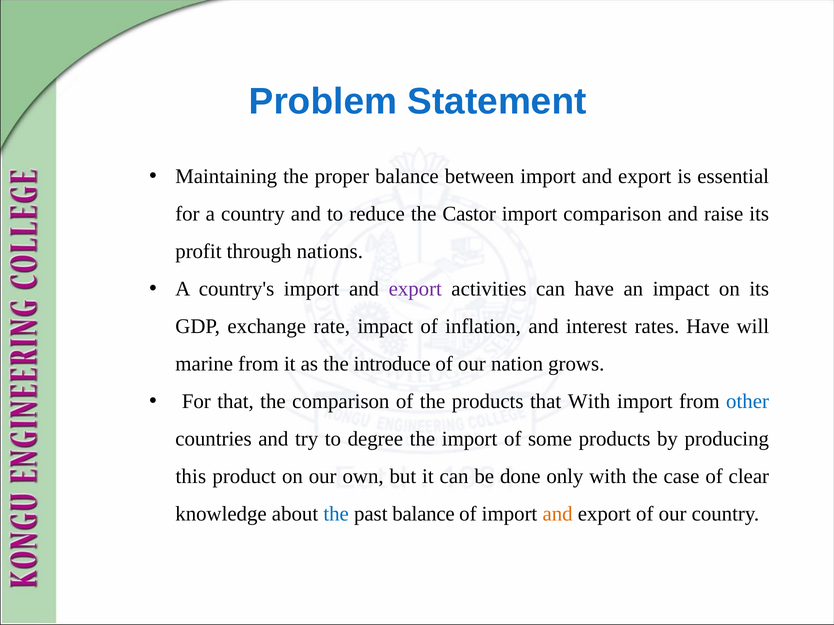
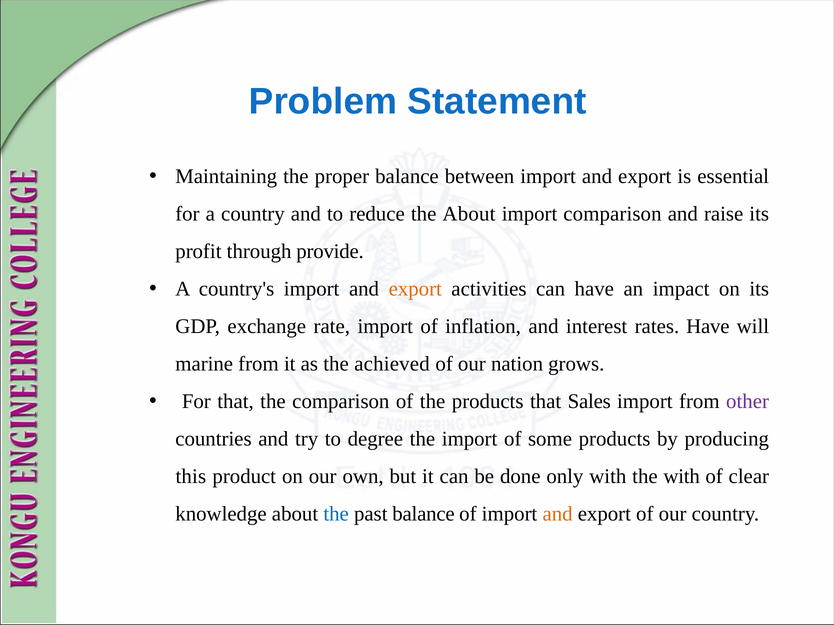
the Castor: Castor -> About
nations: nations -> provide
export at (415, 289) colour: purple -> orange
rate impact: impact -> import
introduce: introduce -> achieved
that With: With -> Sales
other colour: blue -> purple
the case: case -> with
